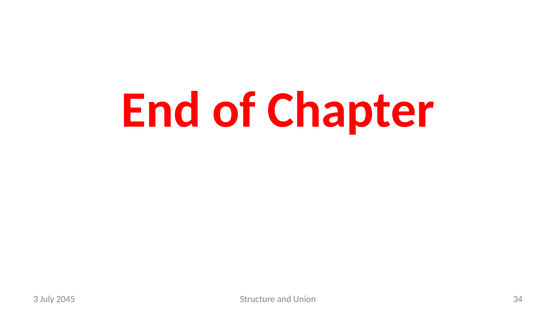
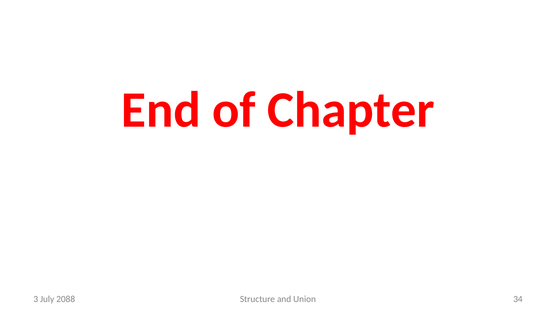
2045: 2045 -> 2088
